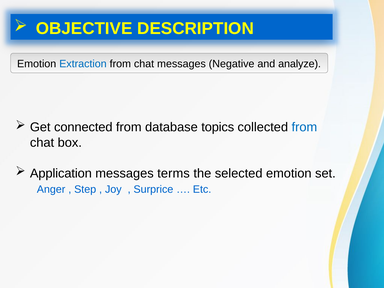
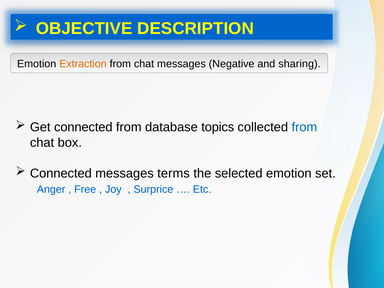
Extraction colour: blue -> orange
analyze: analyze -> sharing
Application at (61, 173): Application -> Connected
Step: Step -> Free
